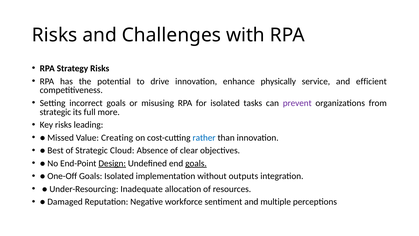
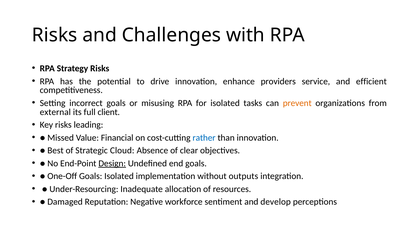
physically: physically -> providers
prevent colour: purple -> orange
strategic at (55, 112): strategic -> external
more: more -> client
Creating: Creating -> Financial
goals at (196, 163) underline: present -> none
multiple: multiple -> develop
